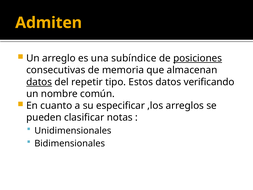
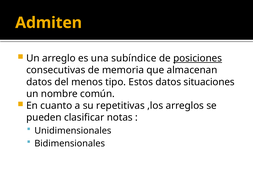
datos at (39, 82) underline: present -> none
repetir: repetir -> menos
verificando: verificando -> situaciones
especificar: especificar -> repetitivas
